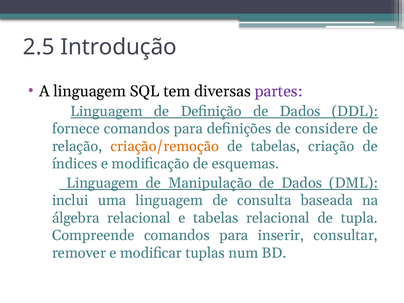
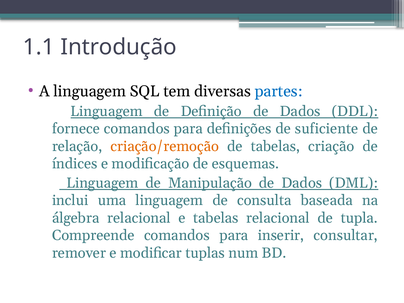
2.5: 2.5 -> 1.1
partes colour: purple -> blue
considere: considere -> suficiente
